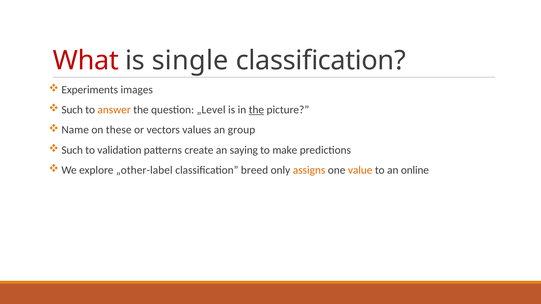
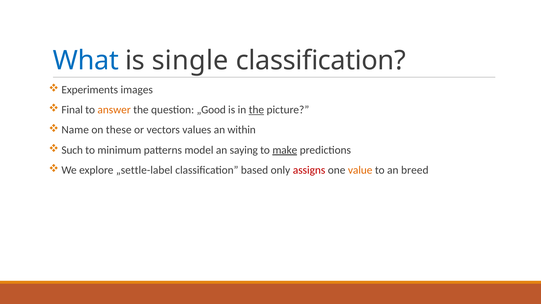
What colour: red -> blue
Such at (72, 110): Such -> Final
„Level: „Level -> „Good
group: group -> within
validation: validation -> minimum
create: create -> model
make underline: none -> present
„other-label: „other-label -> „settle-label
breed: breed -> based
assigns colour: orange -> red
online: online -> breed
